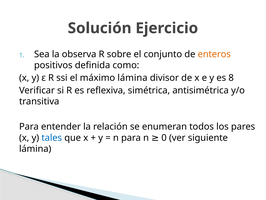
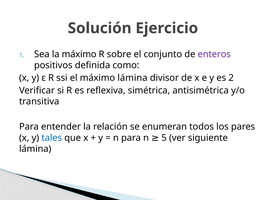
la observa: observa -> máximo
enteros colour: orange -> purple
8: 8 -> 2
0: 0 -> 5
